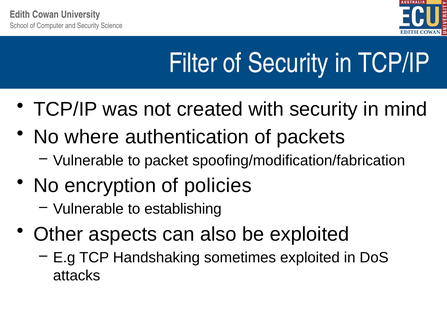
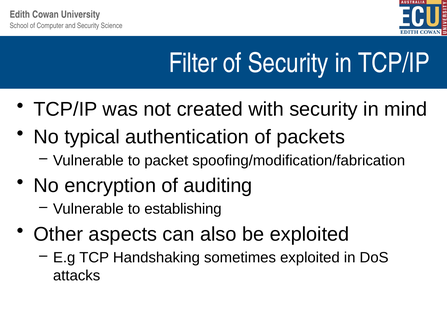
where: where -> typical
policies: policies -> auditing
